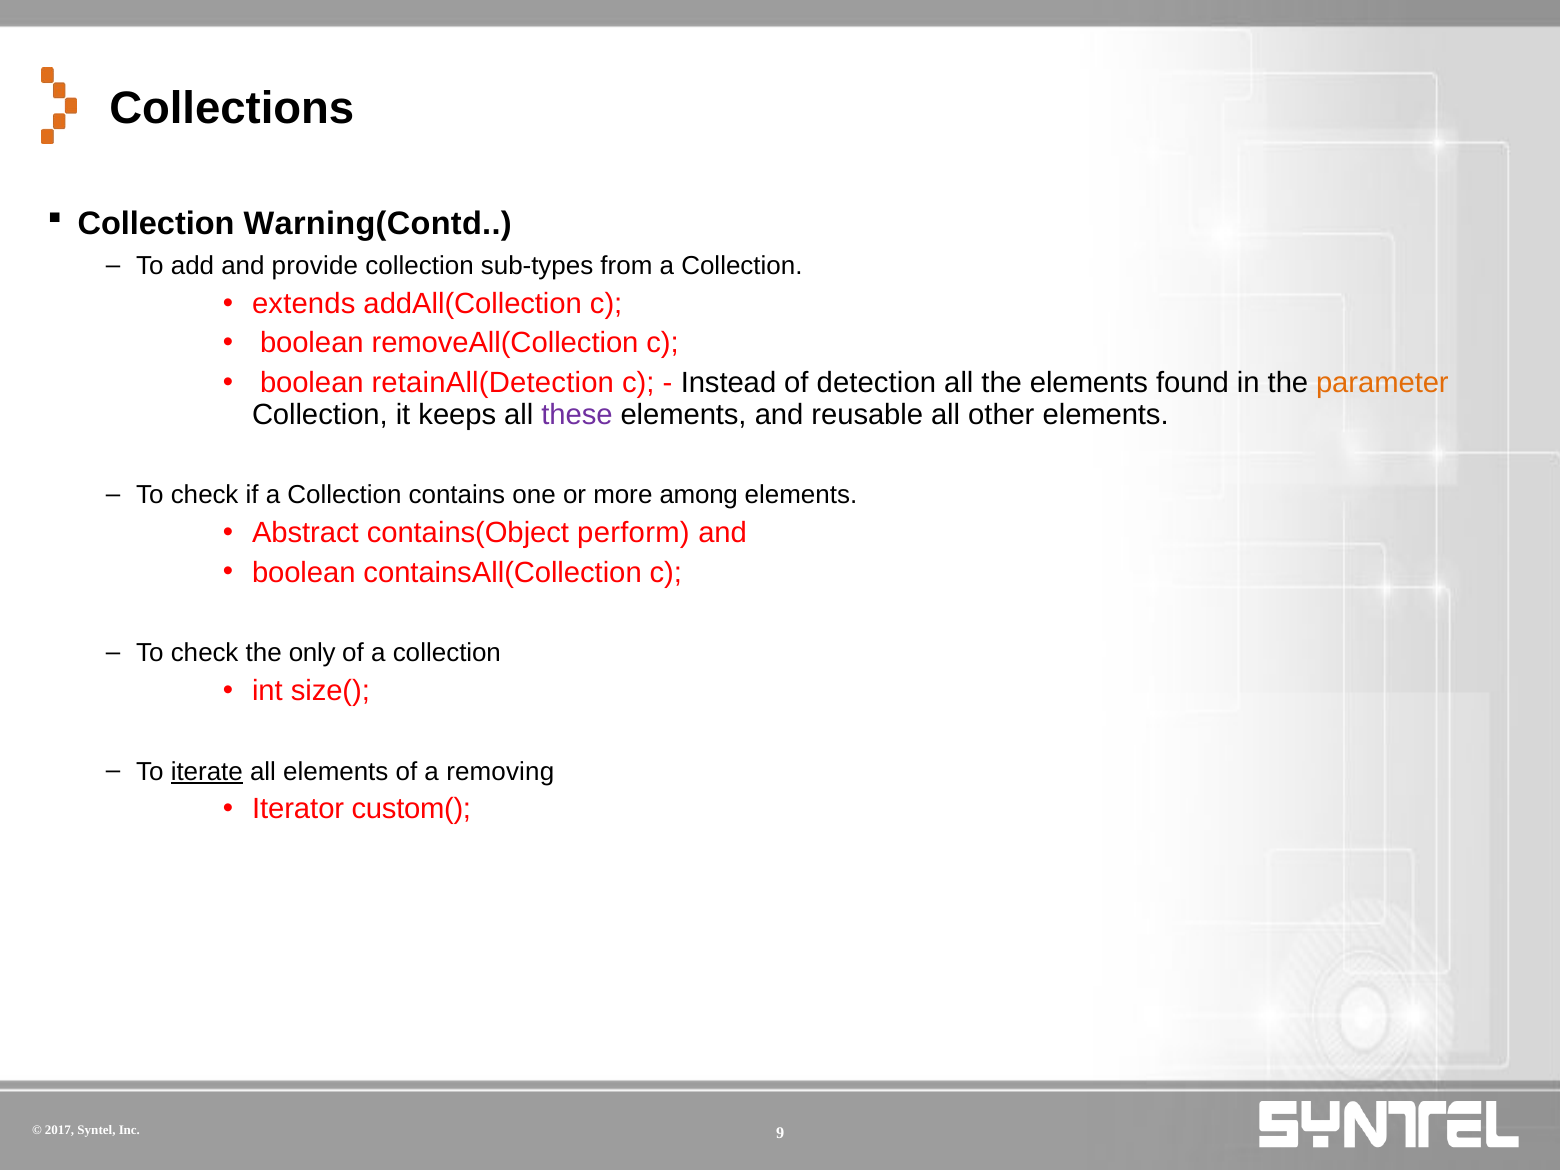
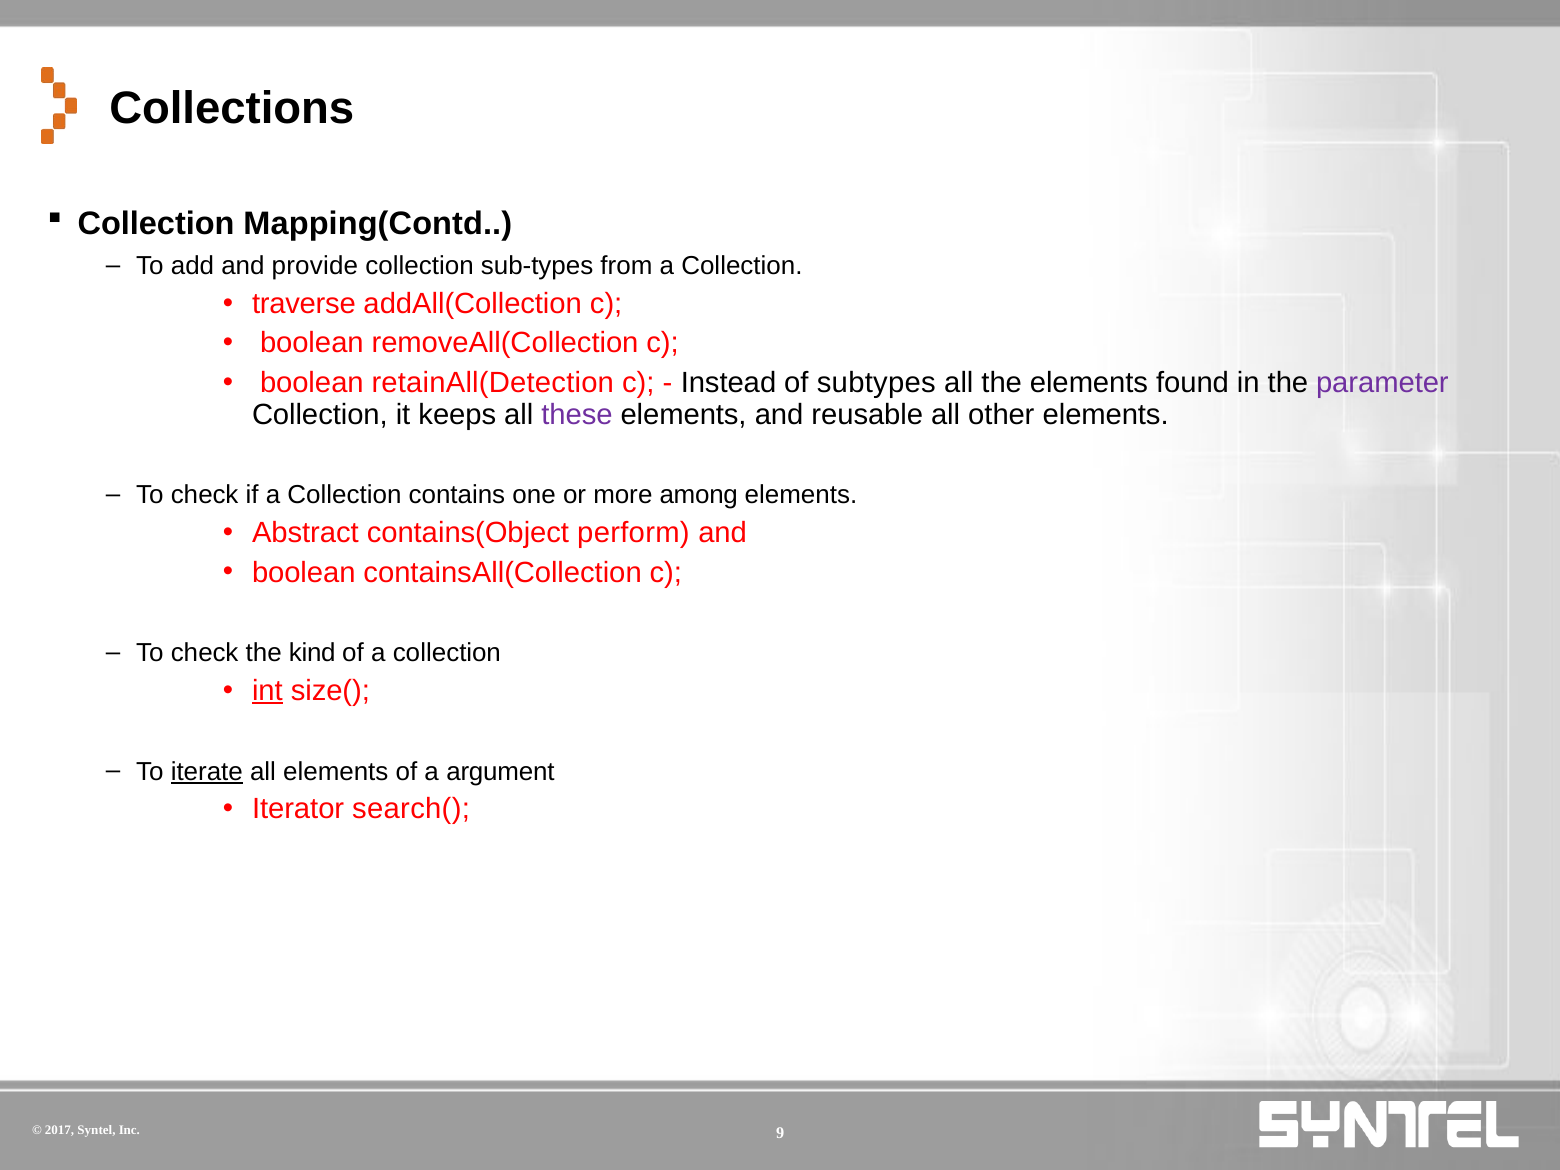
Warning(Contd: Warning(Contd -> Mapping(Contd
extends: extends -> traverse
detection: detection -> subtypes
parameter colour: orange -> purple
only: only -> kind
int underline: none -> present
removing: removing -> argument
custom(: custom( -> search(
